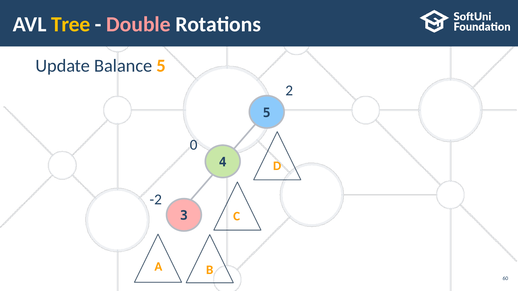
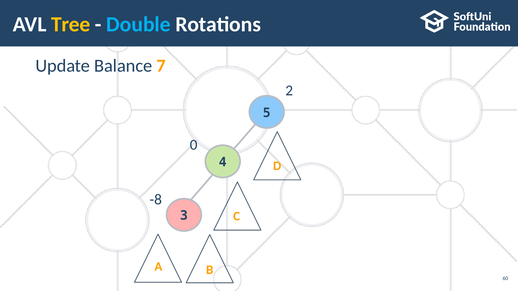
Double colour: pink -> light blue
Balance 5: 5 -> 7
-2: -2 -> -8
